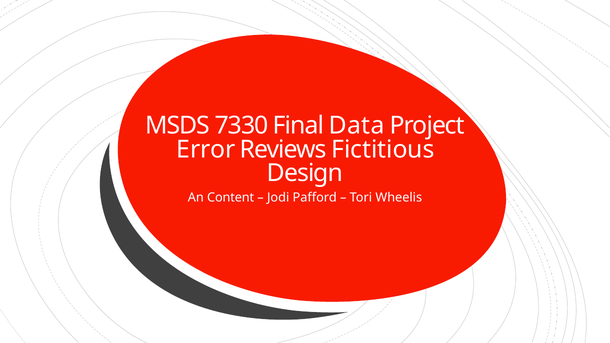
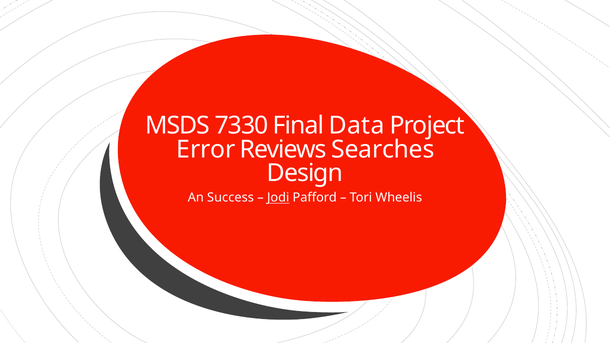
Fictitious: Fictitious -> Searches
Content: Content -> Success
Jodi underline: none -> present
